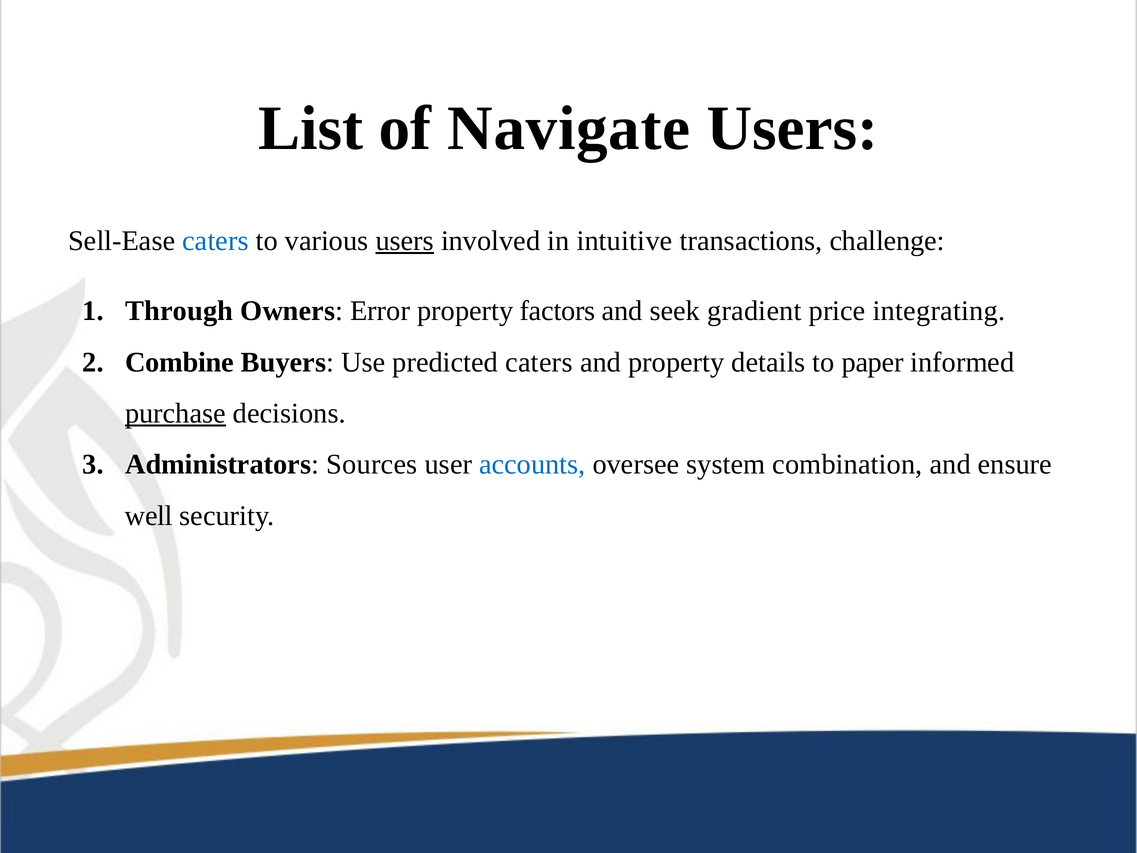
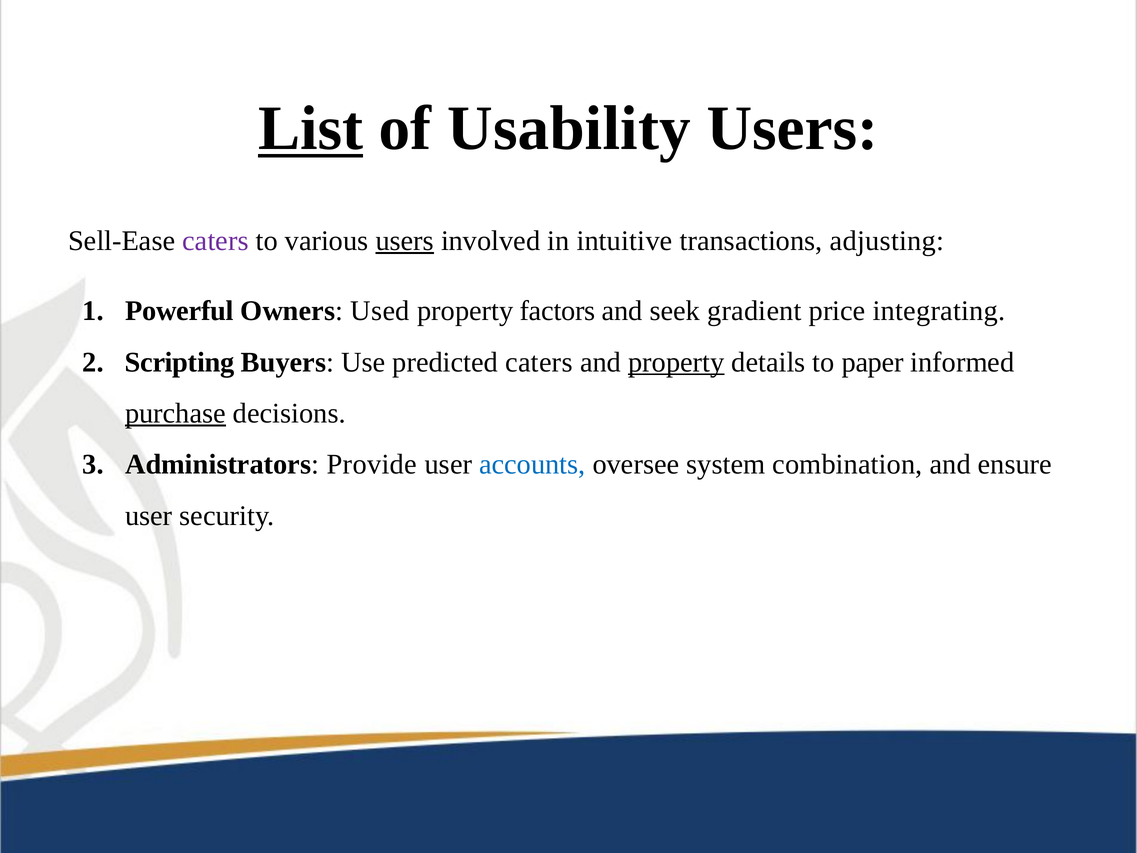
List underline: none -> present
Navigate: Navigate -> Usability
caters at (215, 241) colour: blue -> purple
challenge: challenge -> adjusting
Through: Through -> Powerful
Error: Error -> Used
Combine: Combine -> Scripting
property at (676, 362) underline: none -> present
Sources: Sources -> Provide
well at (149, 516): well -> user
